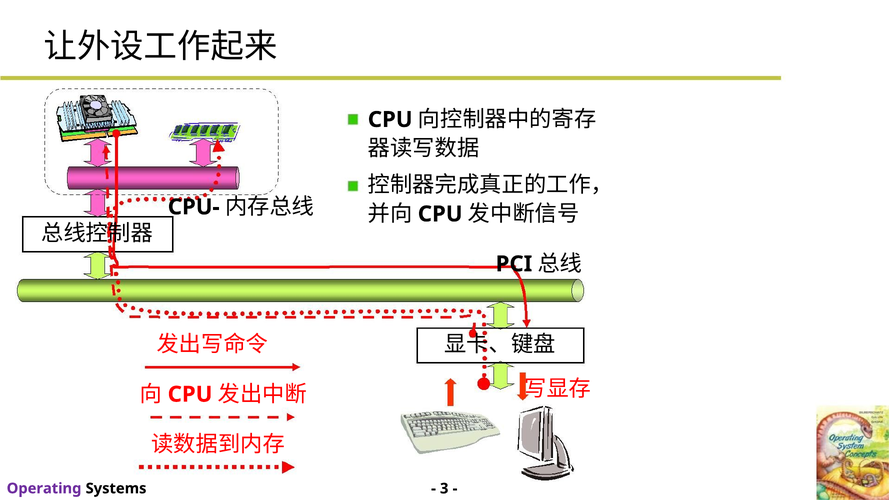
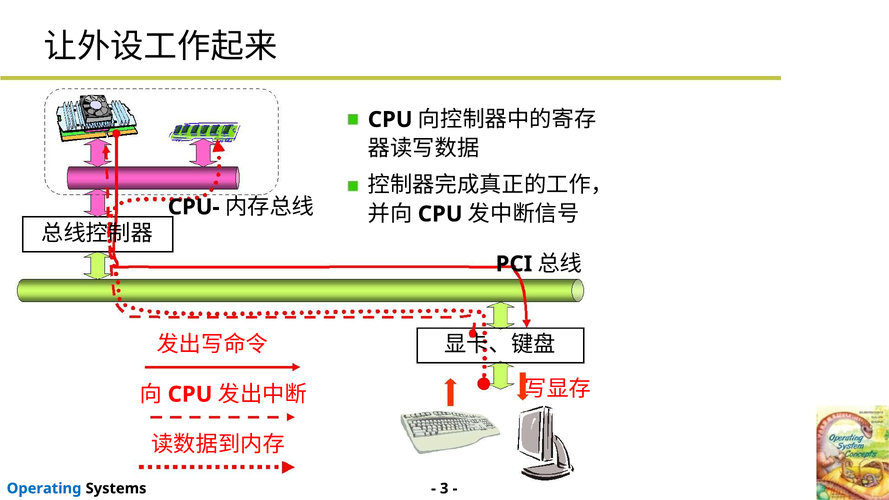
Operating colour: purple -> blue
